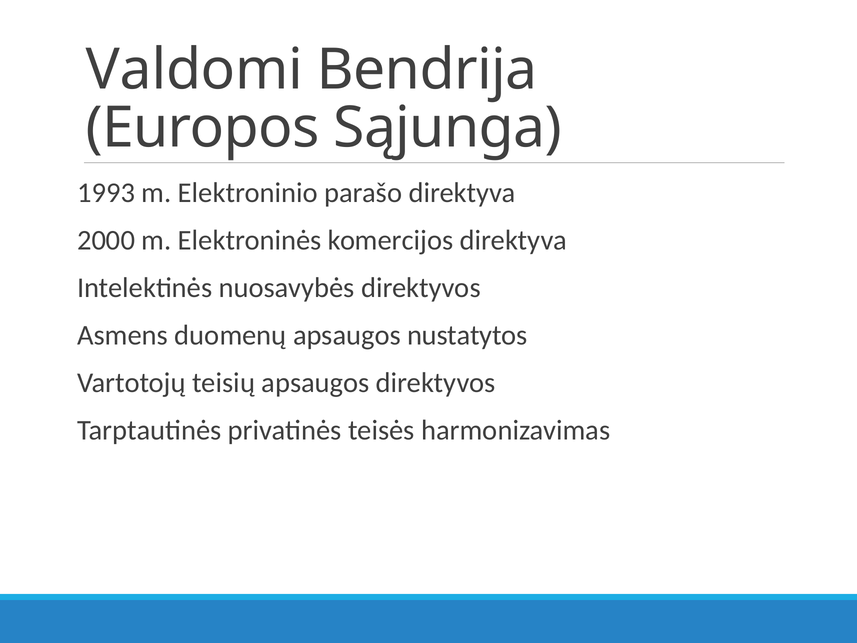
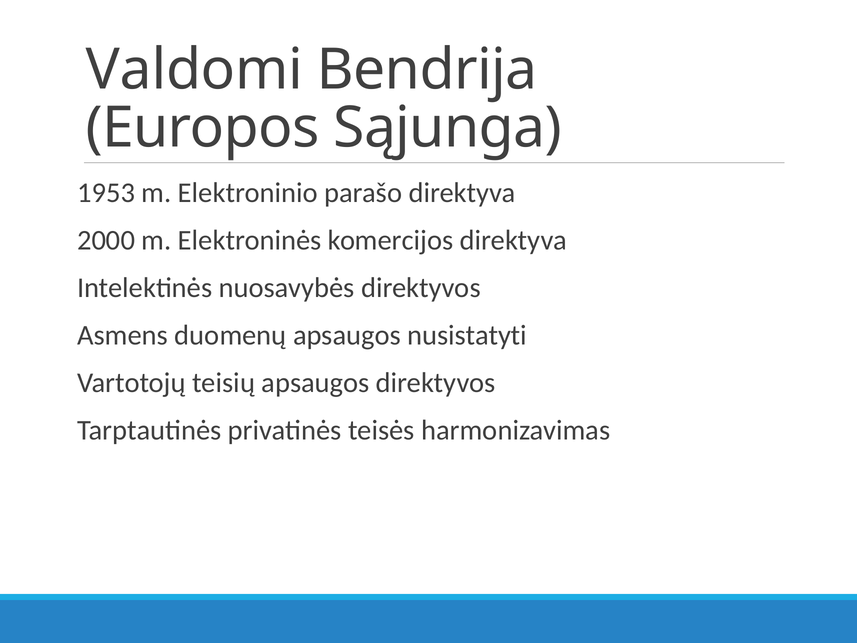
1993: 1993 -> 1953
nustatytos: nustatytos -> nusistatyti
